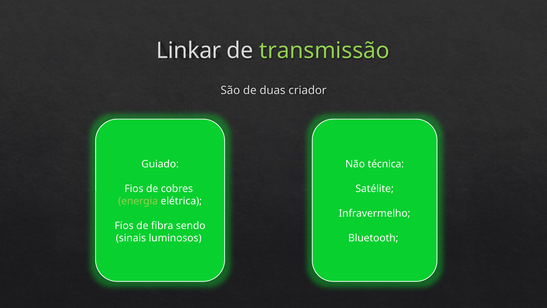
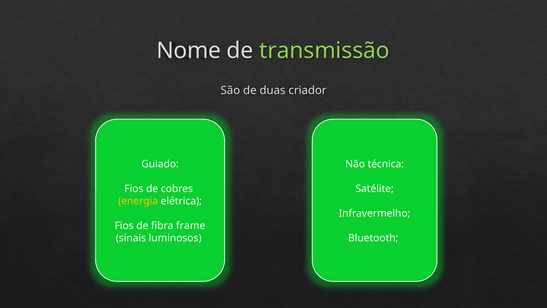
Linkar: Linkar -> Nome
energia colour: light green -> yellow
sendo: sendo -> frame
